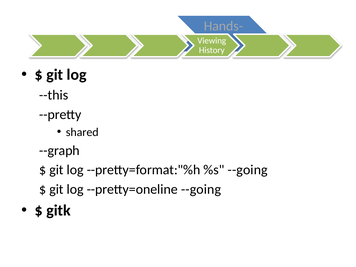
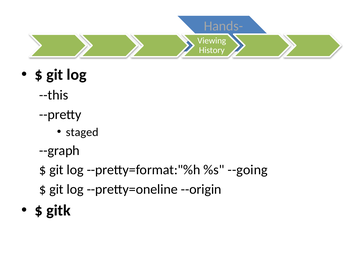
shared: shared -> staged
--pretty=oneline --going: --going -> --origin
